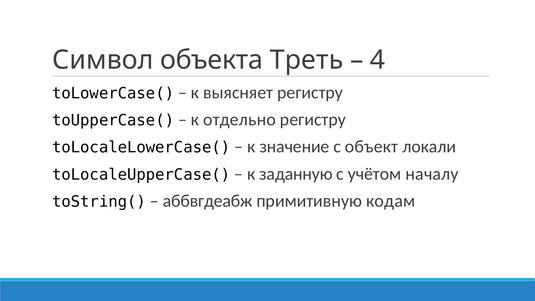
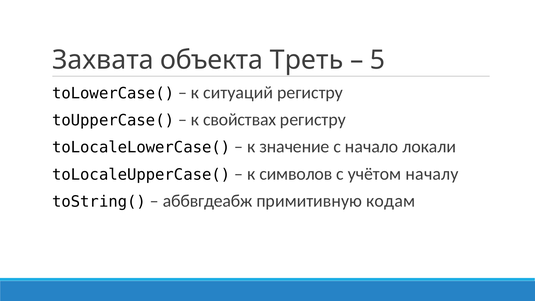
Символ: Символ -> Захвата
4: 4 -> 5
выясняет: выясняет -> ситуаций
отдельно: отдельно -> свойствах
объект: объект -> начало
заданную: заданную -> символов
